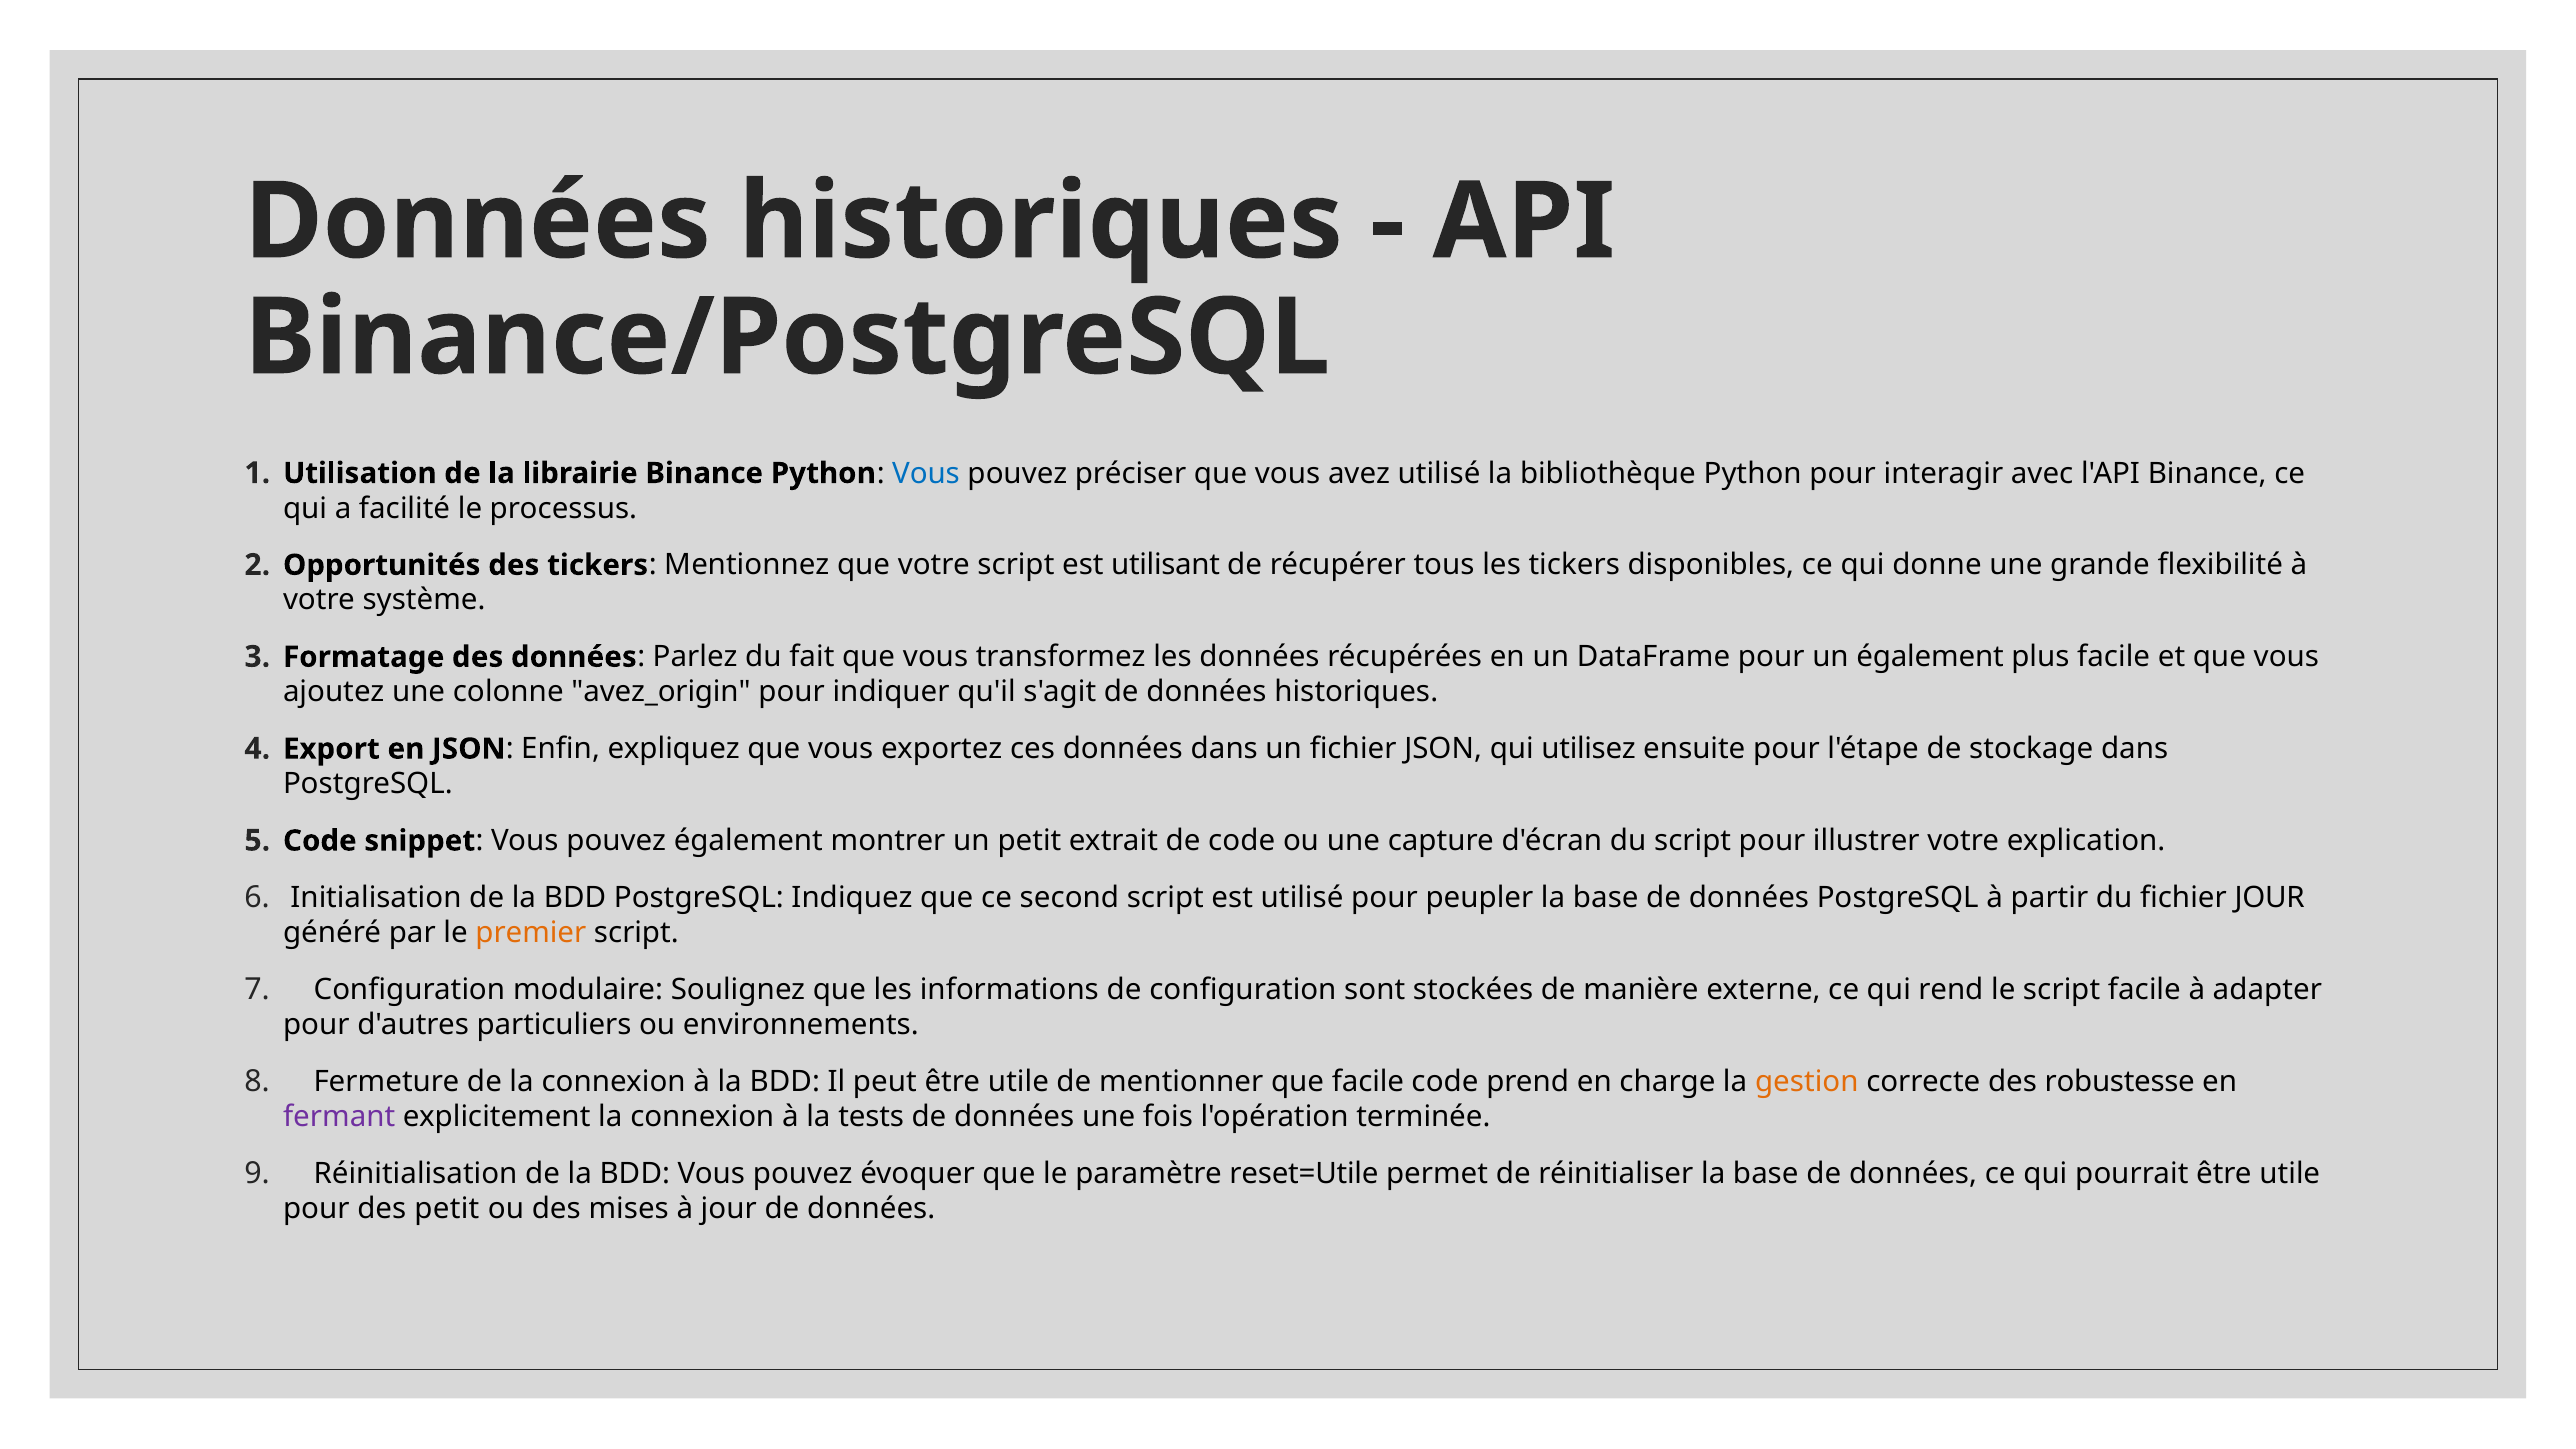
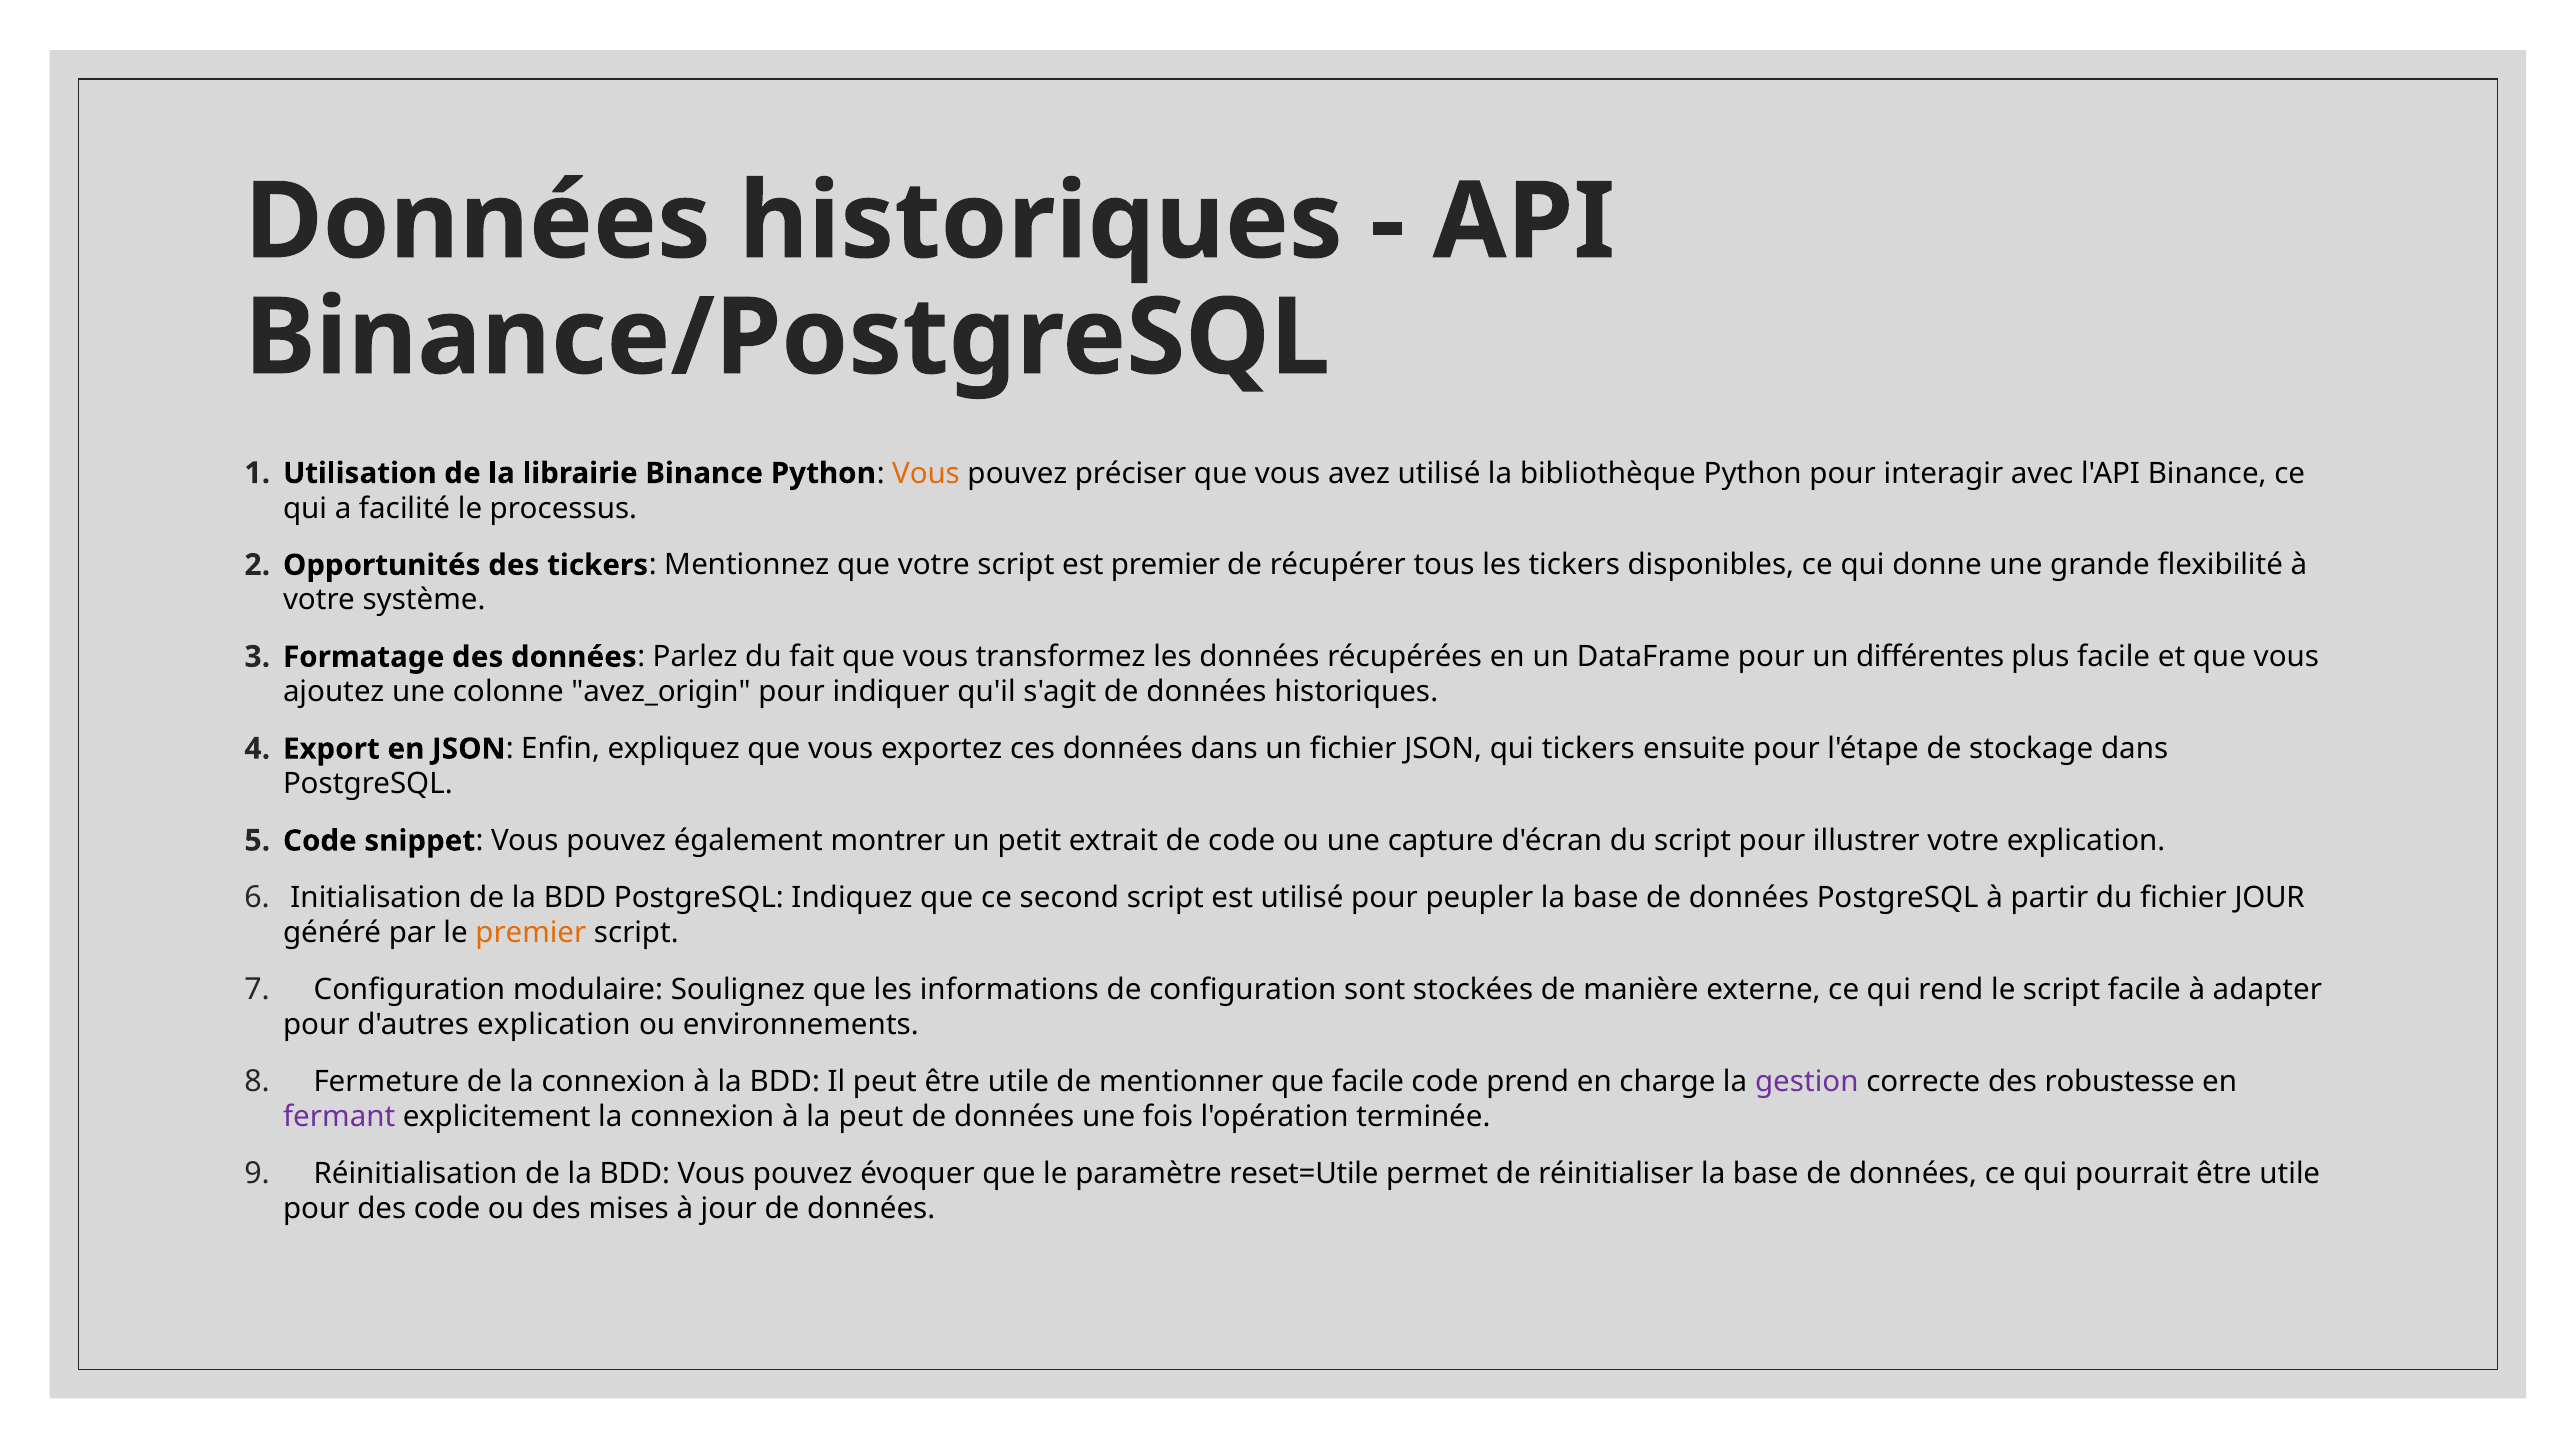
Vous at (926, 473) colour: blue -> orange
est utilisant: utilisant -> premier
un également: également -> différentes
qui utilisez: utilisez -> tickers
d'autres particuliers: particuliers -> explication
gestion colour: orange -> purple
la tests: tests -> peut
des petit: petit -> code
